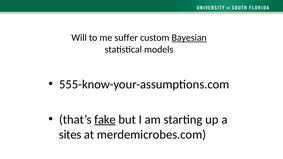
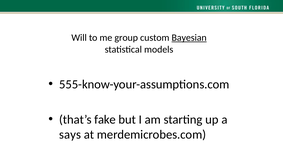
suffer: suffer -> group
fake underline: present -> none
sites: sites -> says
